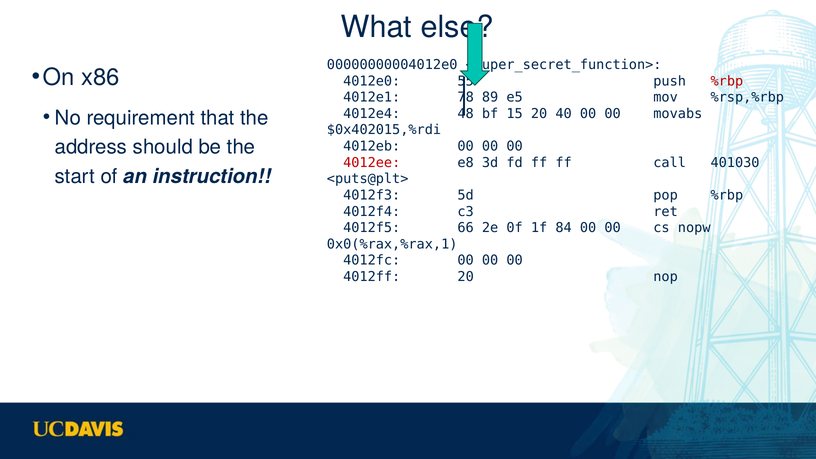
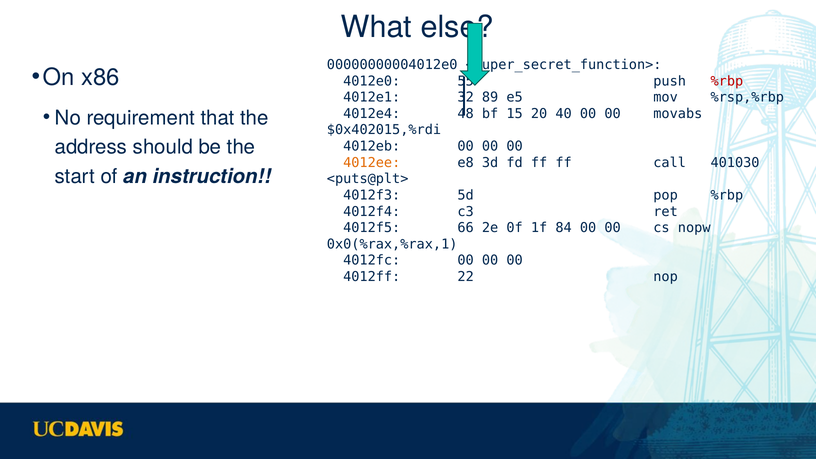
78: 78 -> 32
4012ee colour: red -> orange
4012ff 20: 20 -> 22
